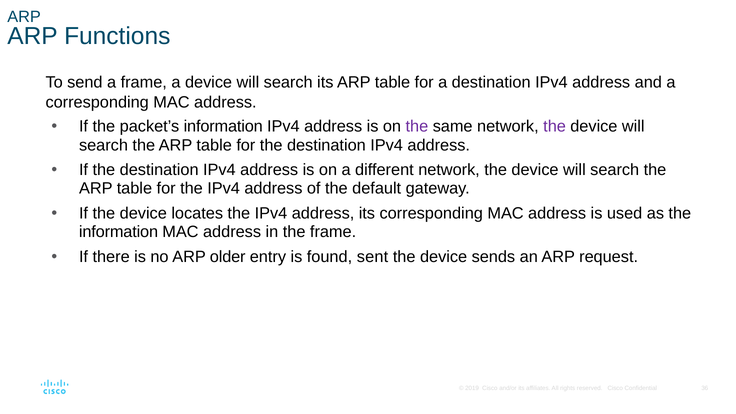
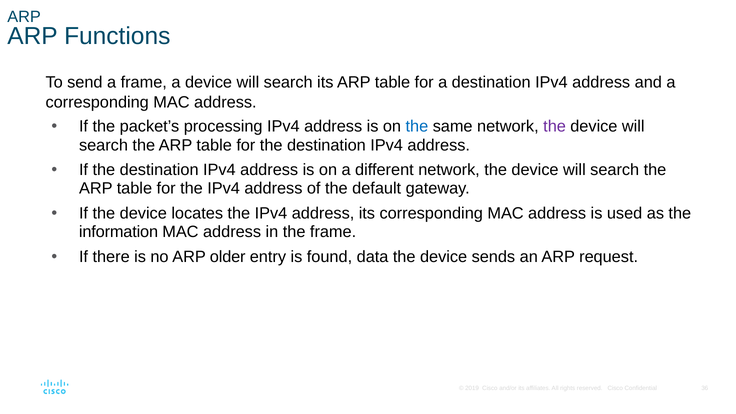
packet’s information: information -> processing
the at (417, 127) colour: purple -> blue
sent: sent -> data
